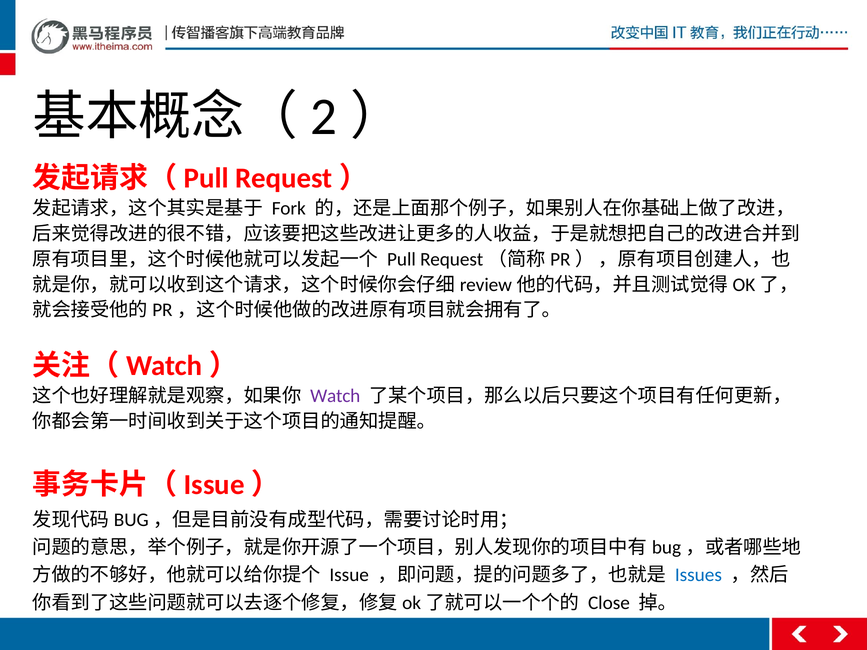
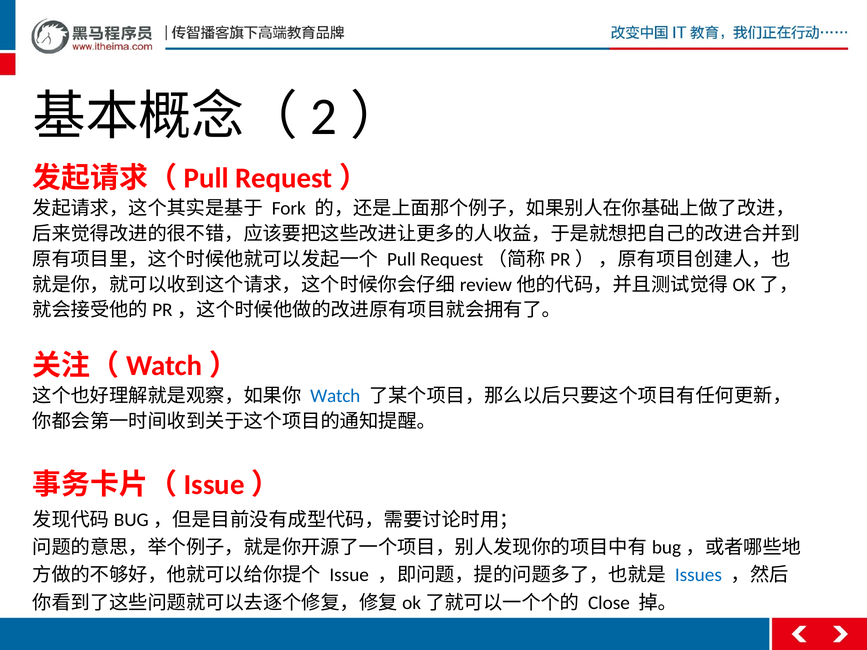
Watch colour: purple -> blue
